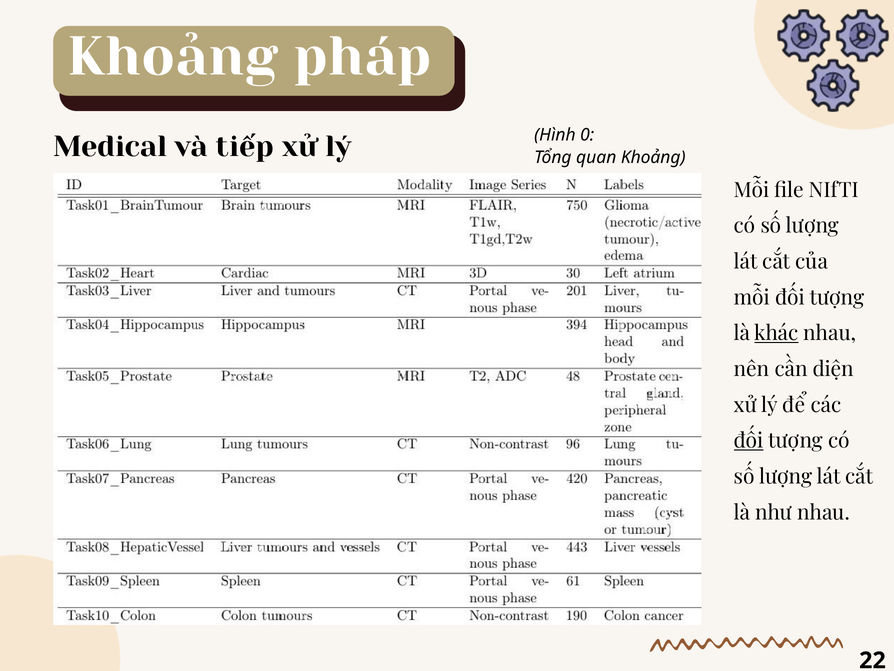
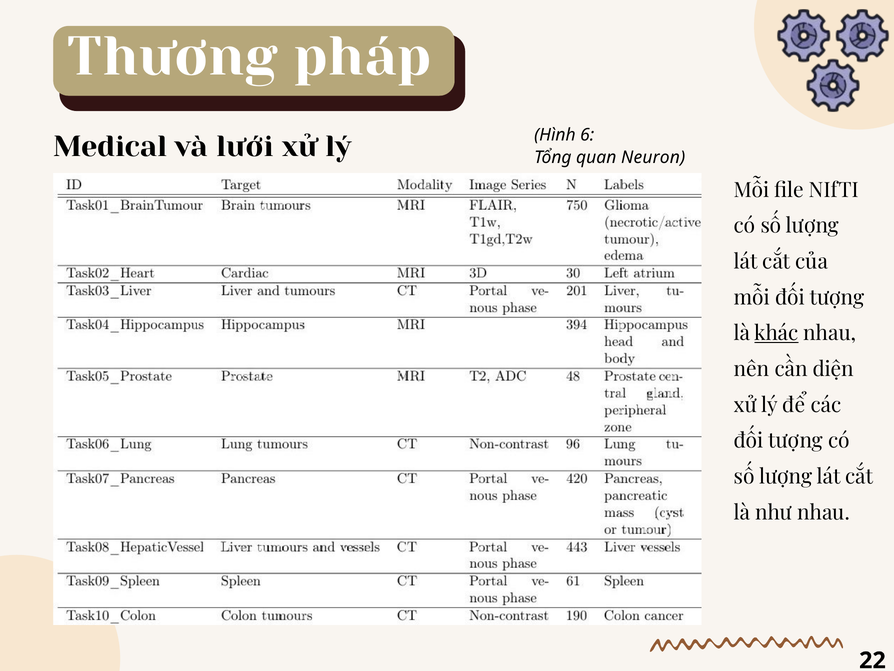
Khoảng at (173, 57): Khoảng -> Thương
0: 0 -> 6
tiếp: tiếp -> lưới
quan Khoảng: Khoảng -> Neuron
đối at (749, 441) underline: present -> none
